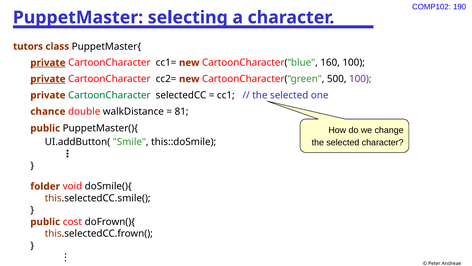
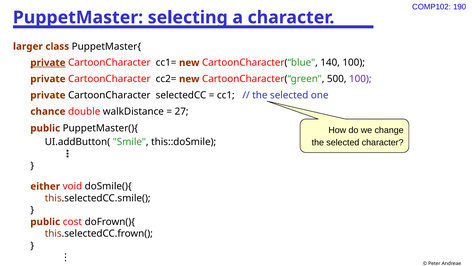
tutors: tutors -> larger
160: 160 -> 140
private at (48, 79) underline: present -> none
CartoonCharacter at (109, 95) colour: green -> black
81: 81 -> 27
folder: folder -> either
